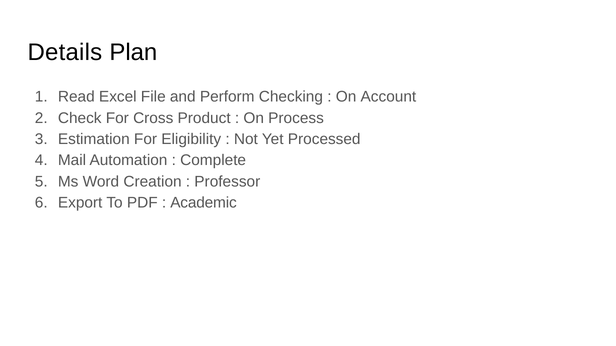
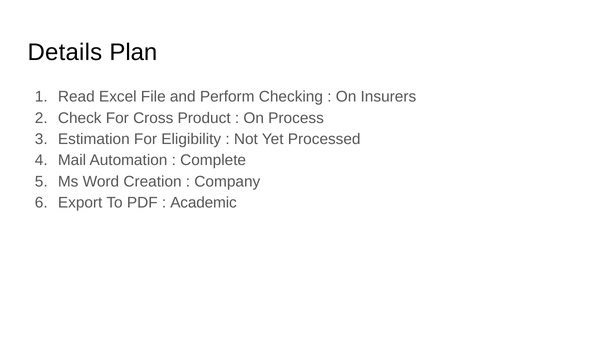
Account: Account -> Insurers
Professor: Professor -> Company
